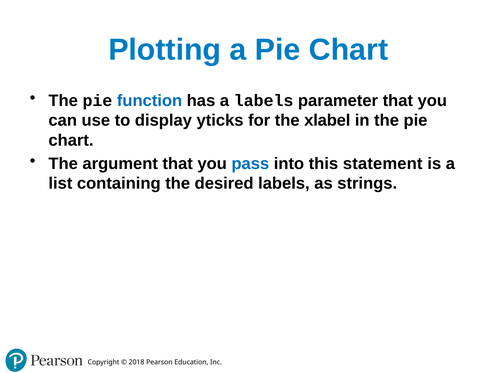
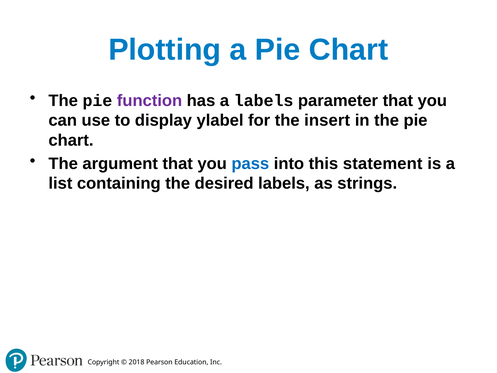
function colour: blue -> purple
yticks: yticks -> ylabel
xlabel: xlabel -> insert
